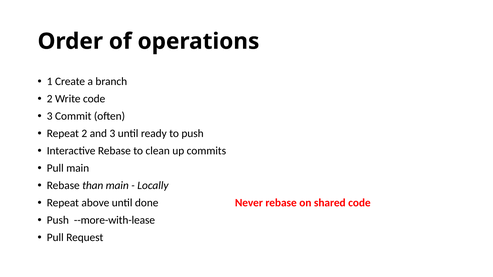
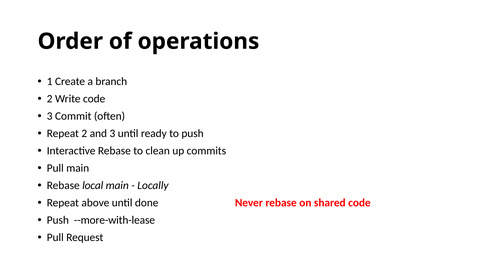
than: than -> local
